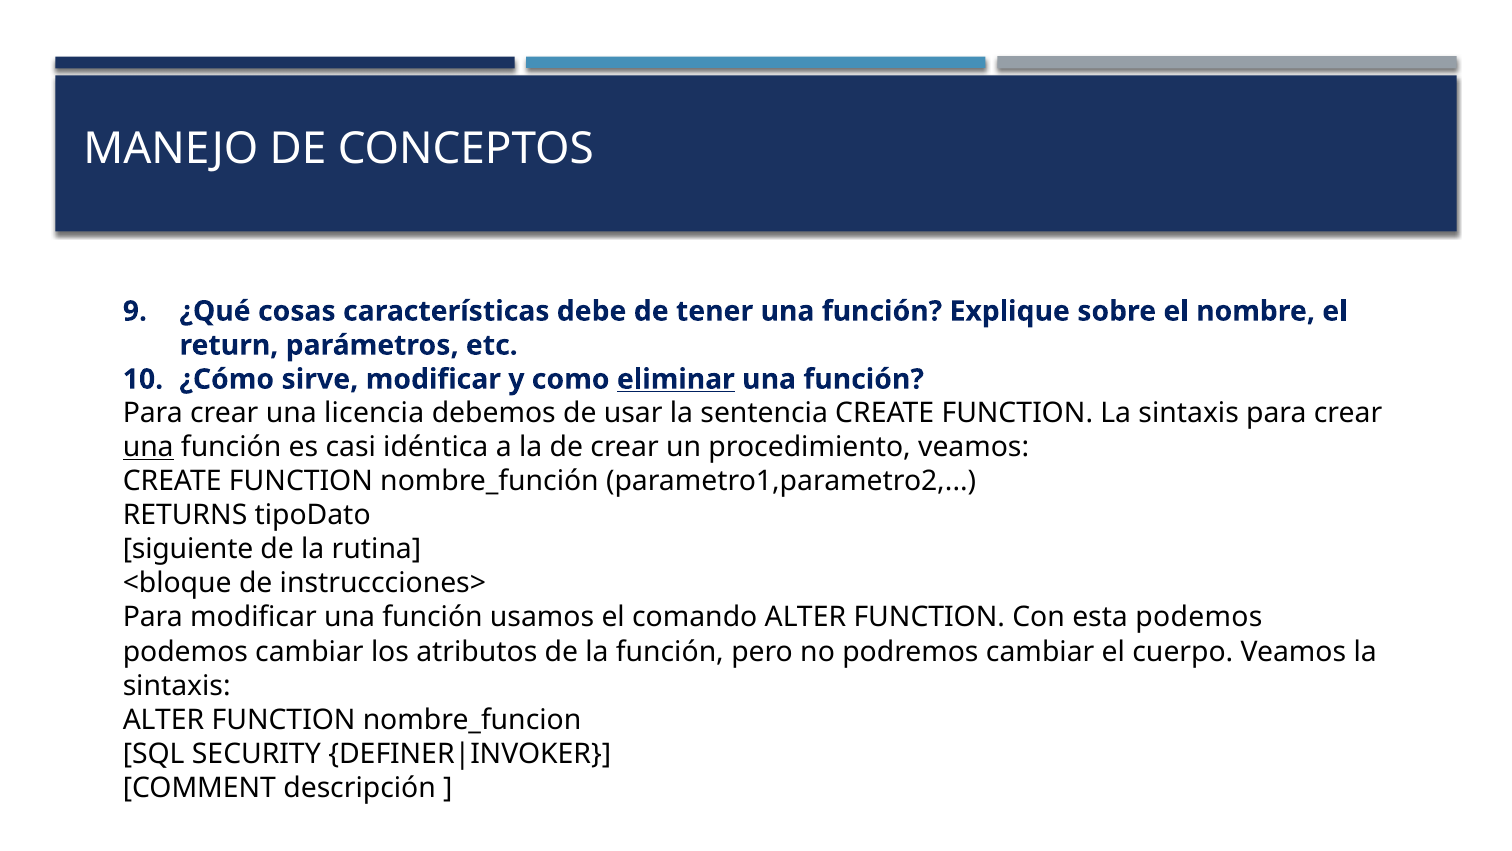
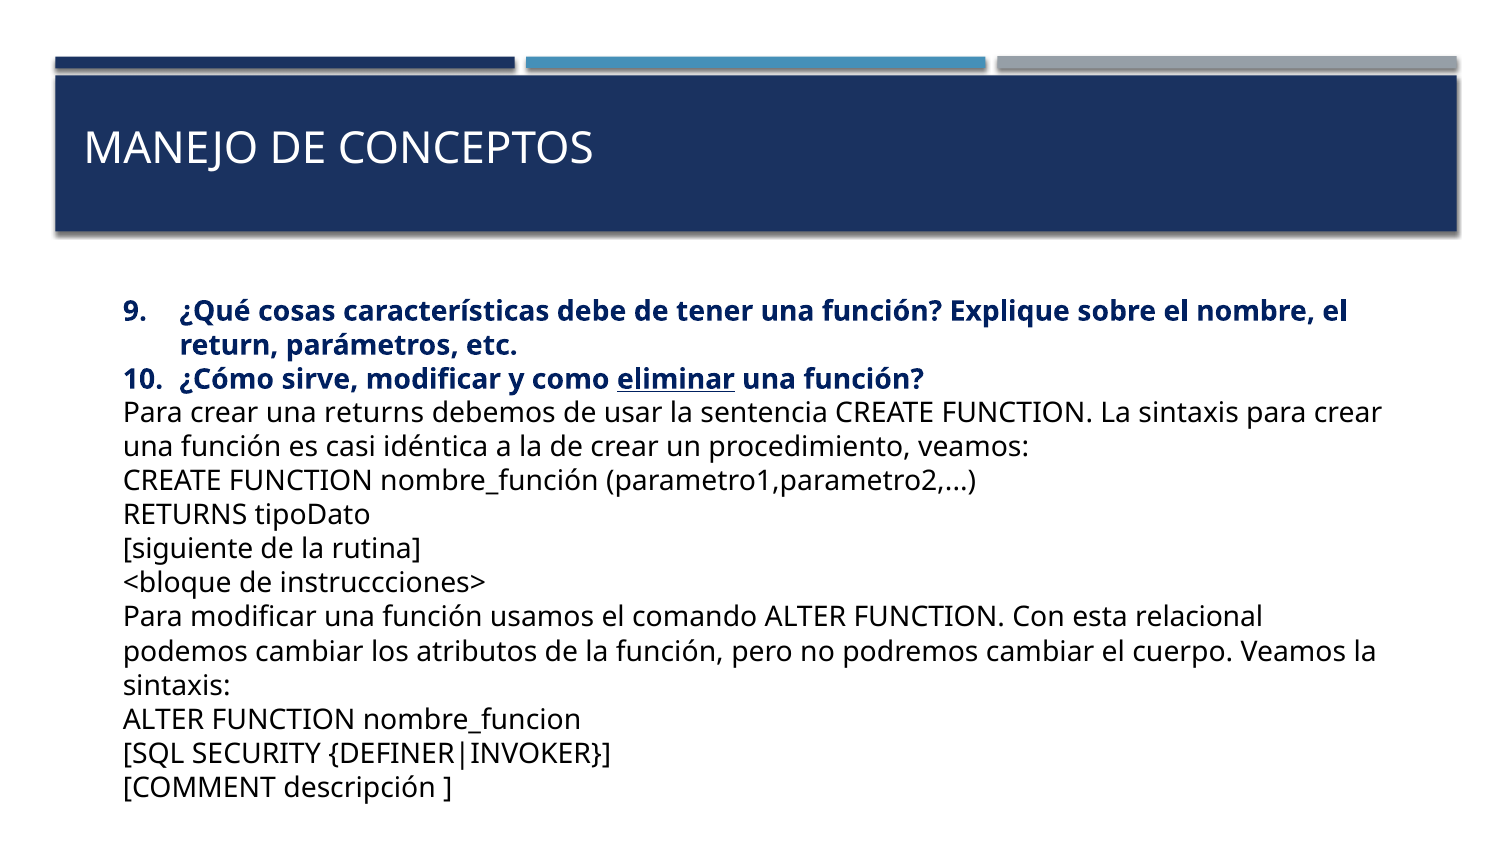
una licencia: licencia -> returns
una at (148, 447) underline: present -> none
esta podemos: podemos -> relacional
